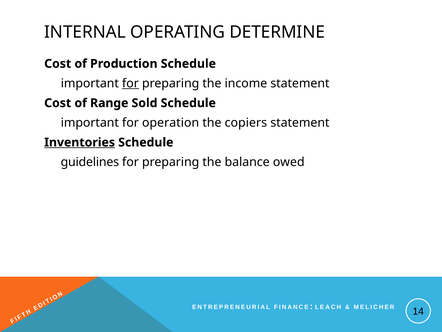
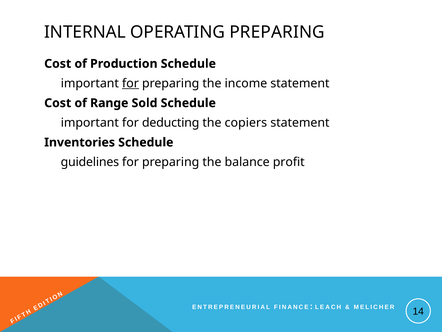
OPERATING DETERMINE: DETERMINE -> PREPARING
operation: operation -> deducting
Inventories underline: present -> none
owed: owed -> profit
